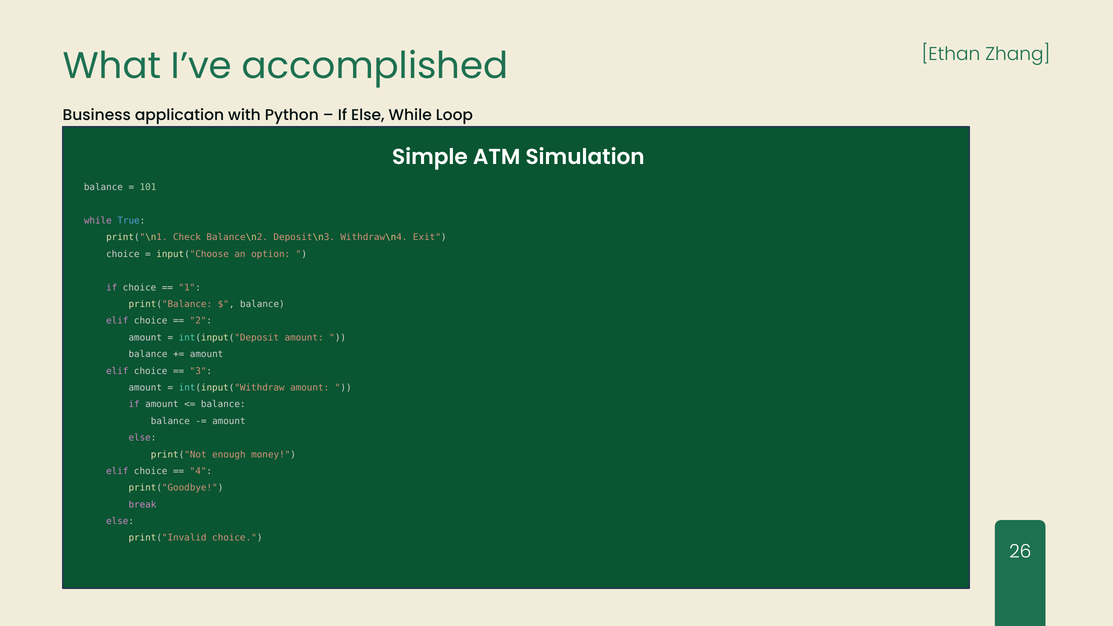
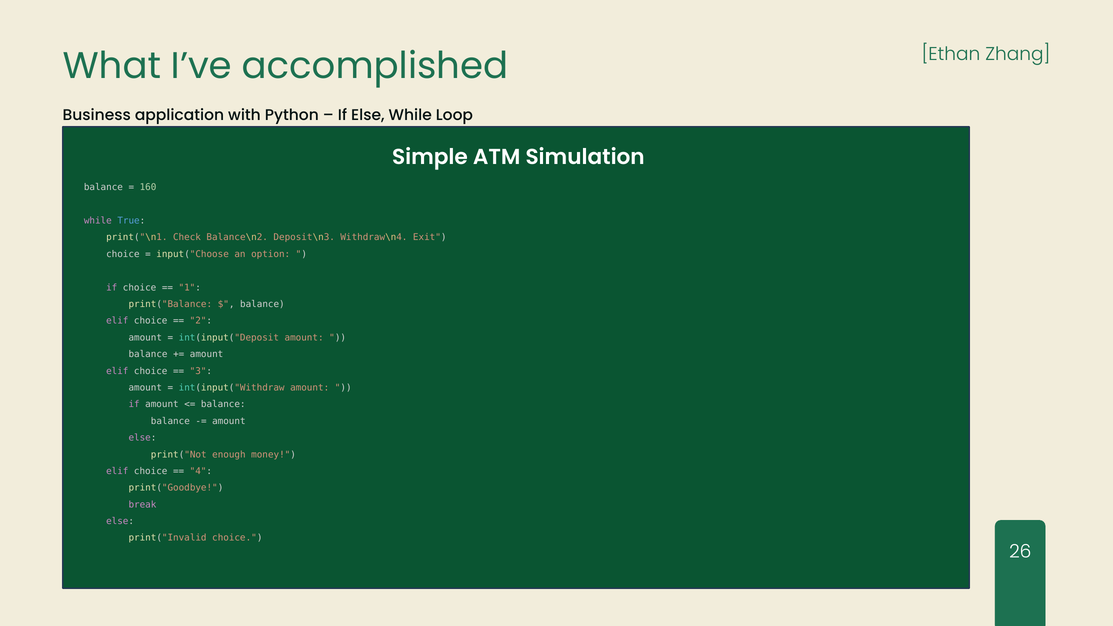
101: 101 -> 160
